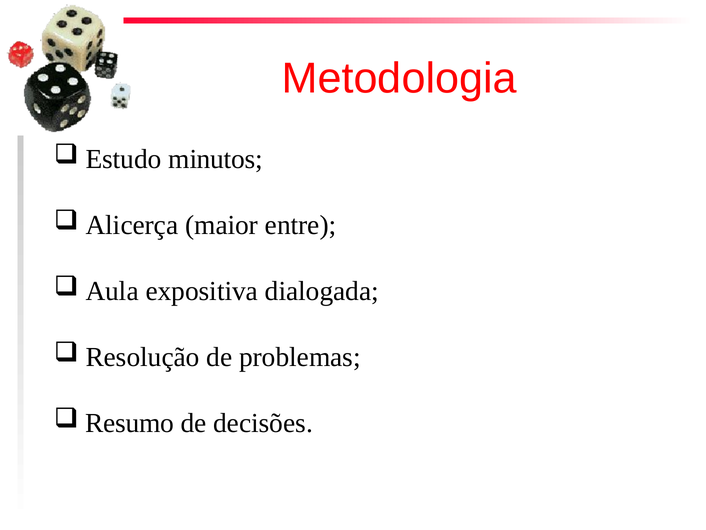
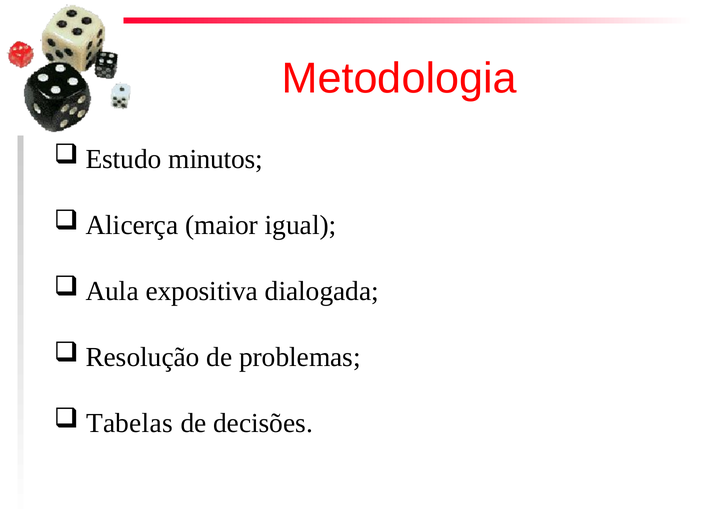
entre: entre -> igual
Resumo: Resumo -> Tabelas
